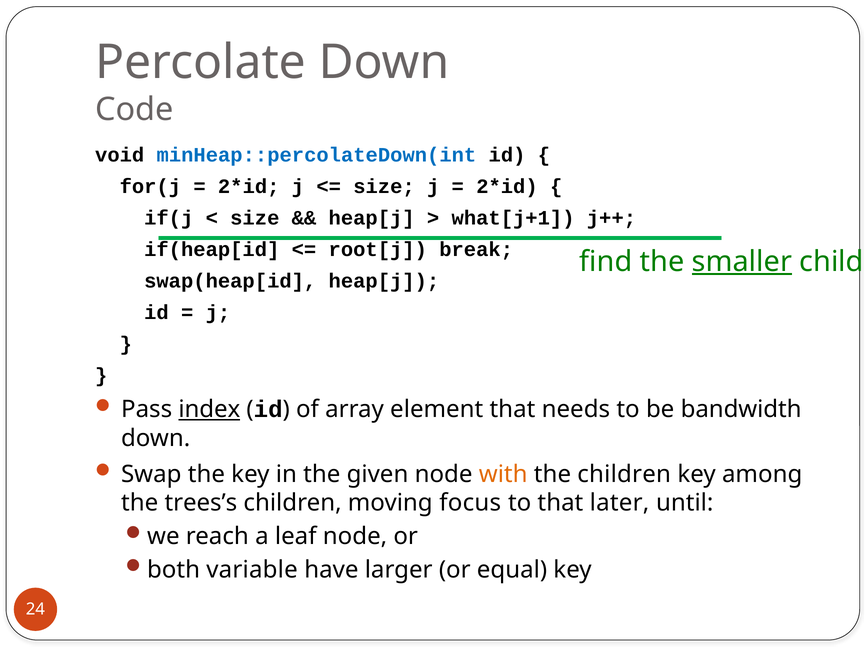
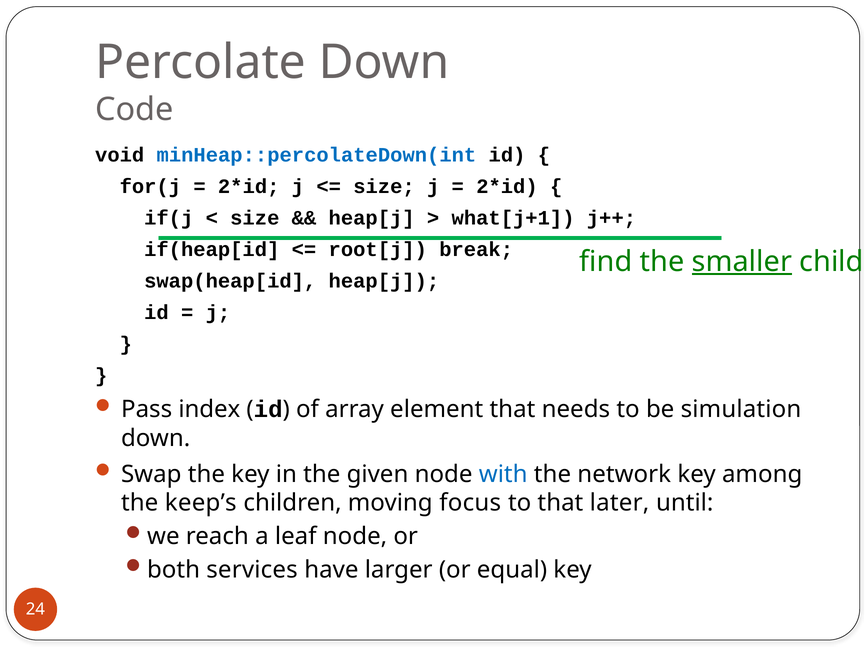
index underline: present -> none
bandwidth: bandwidth -> simulation
with colour: orange -> blue
the children: children -> network
trees’s: trees’s -> keep’s
variable: variable -> services
